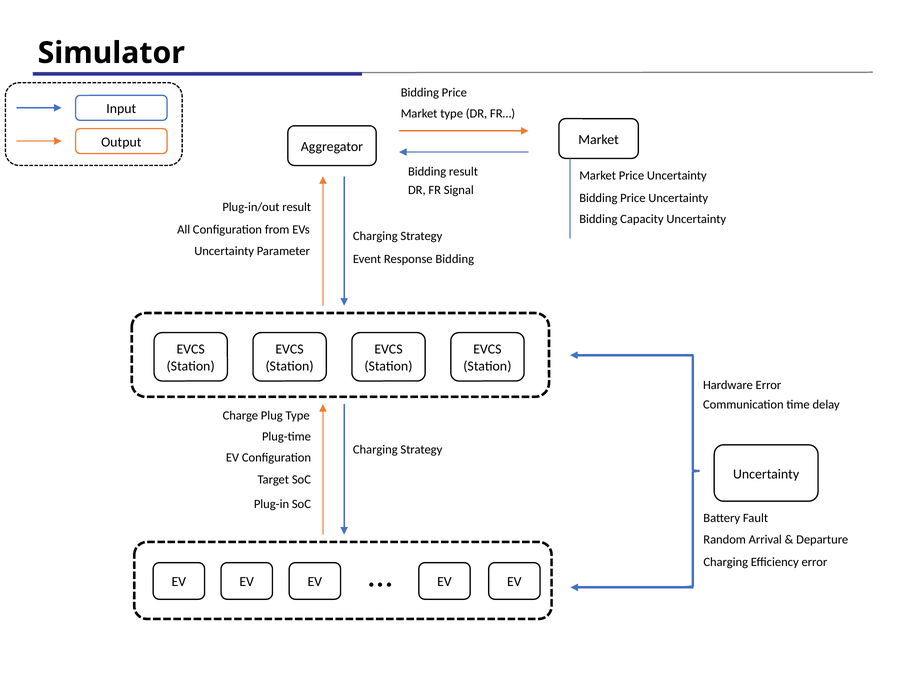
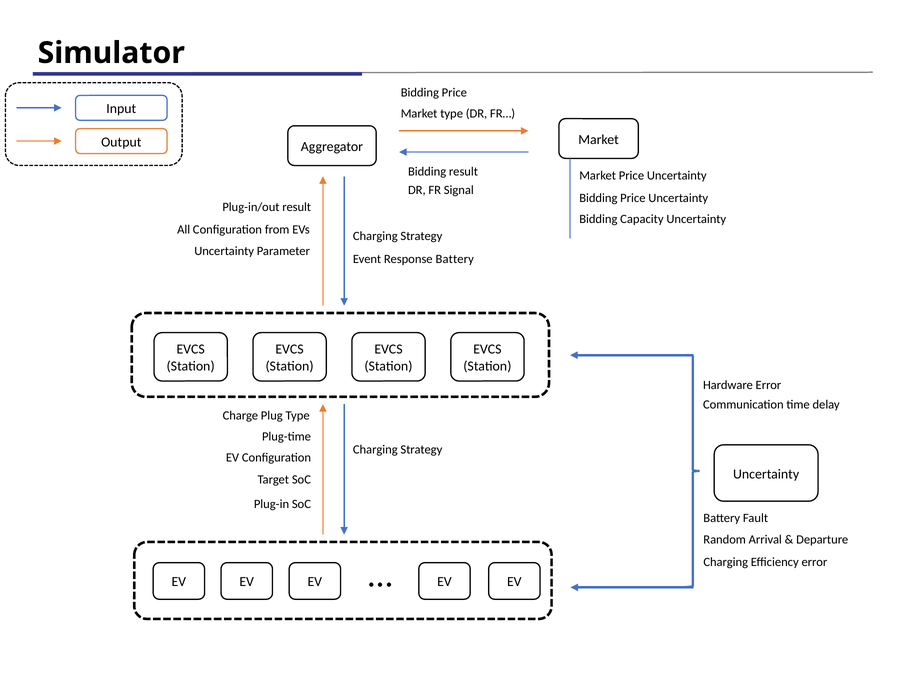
Response Bidding: Bidding -> Battery
